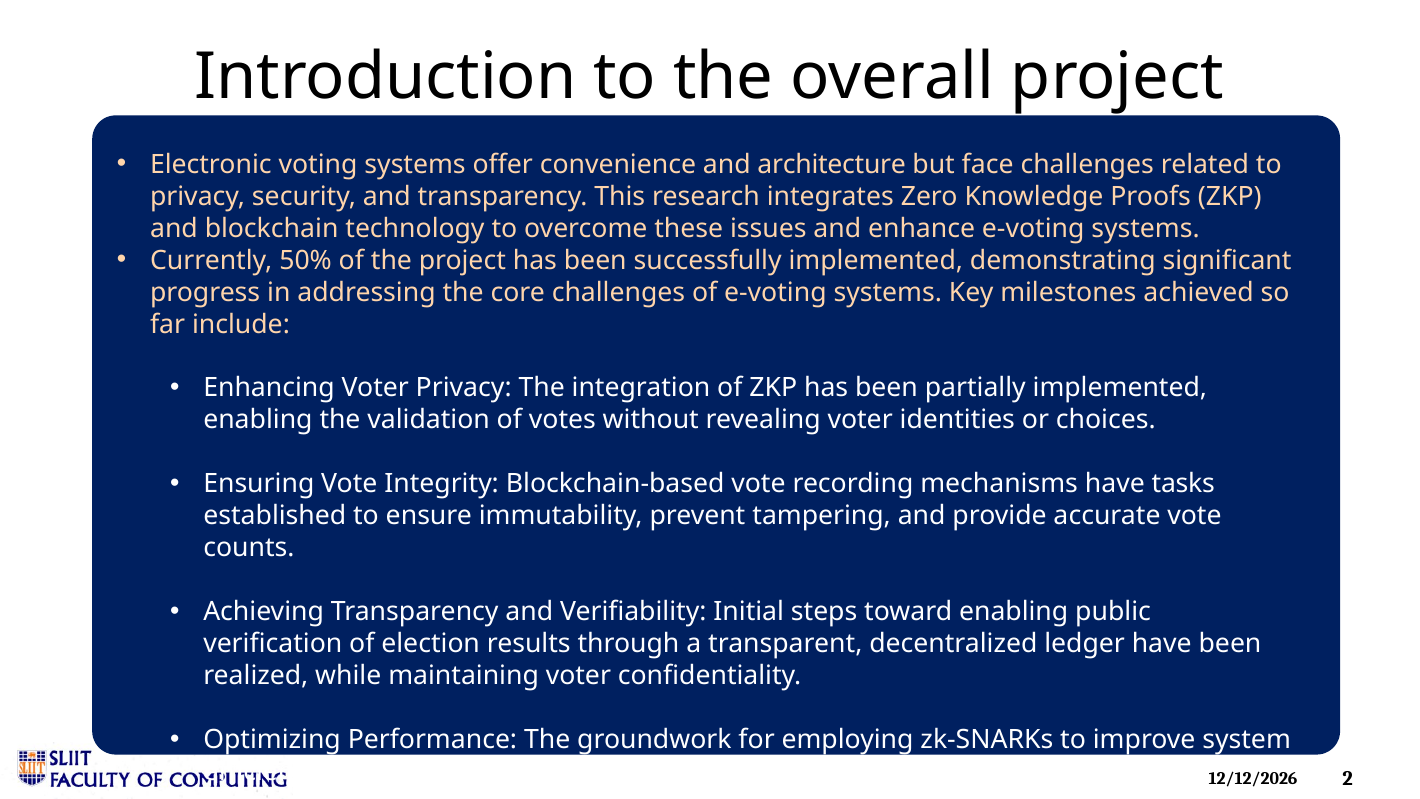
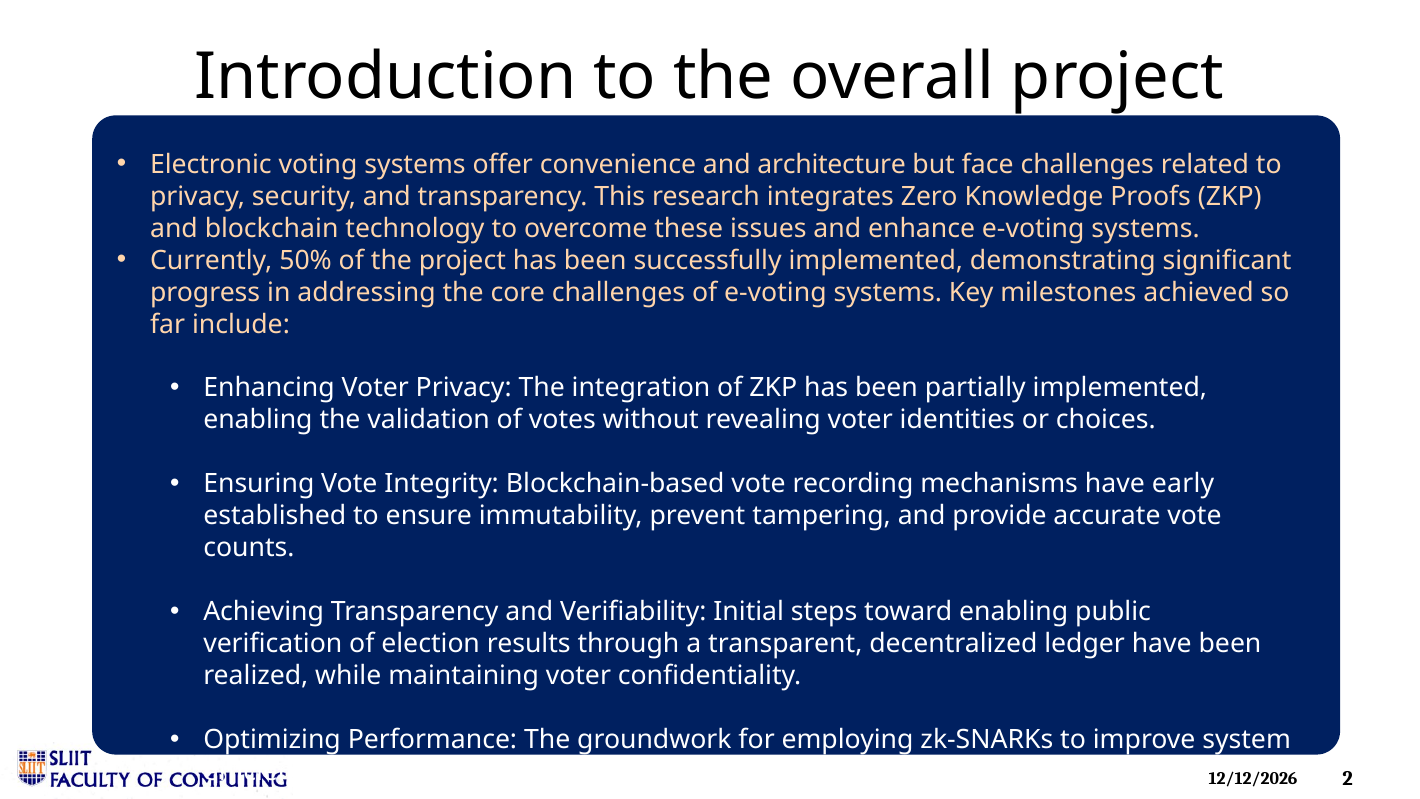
tasks: tasks -> early
